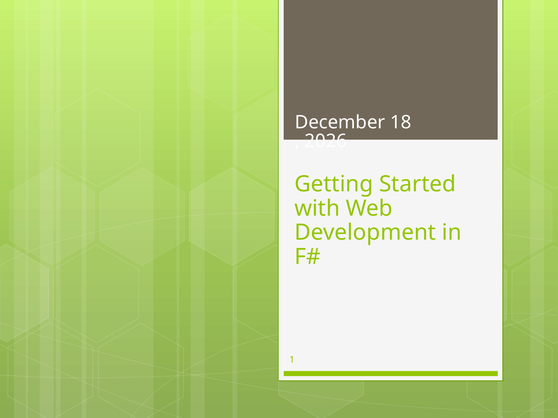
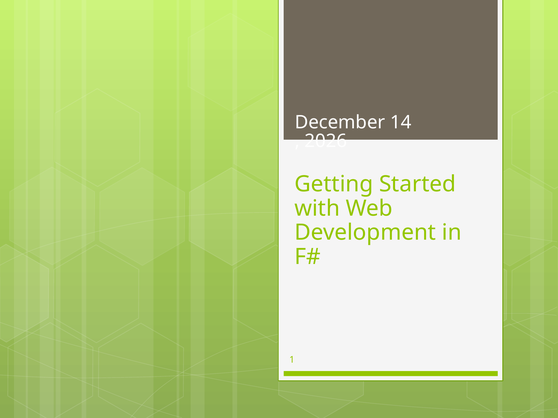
18: 18 -> 14
